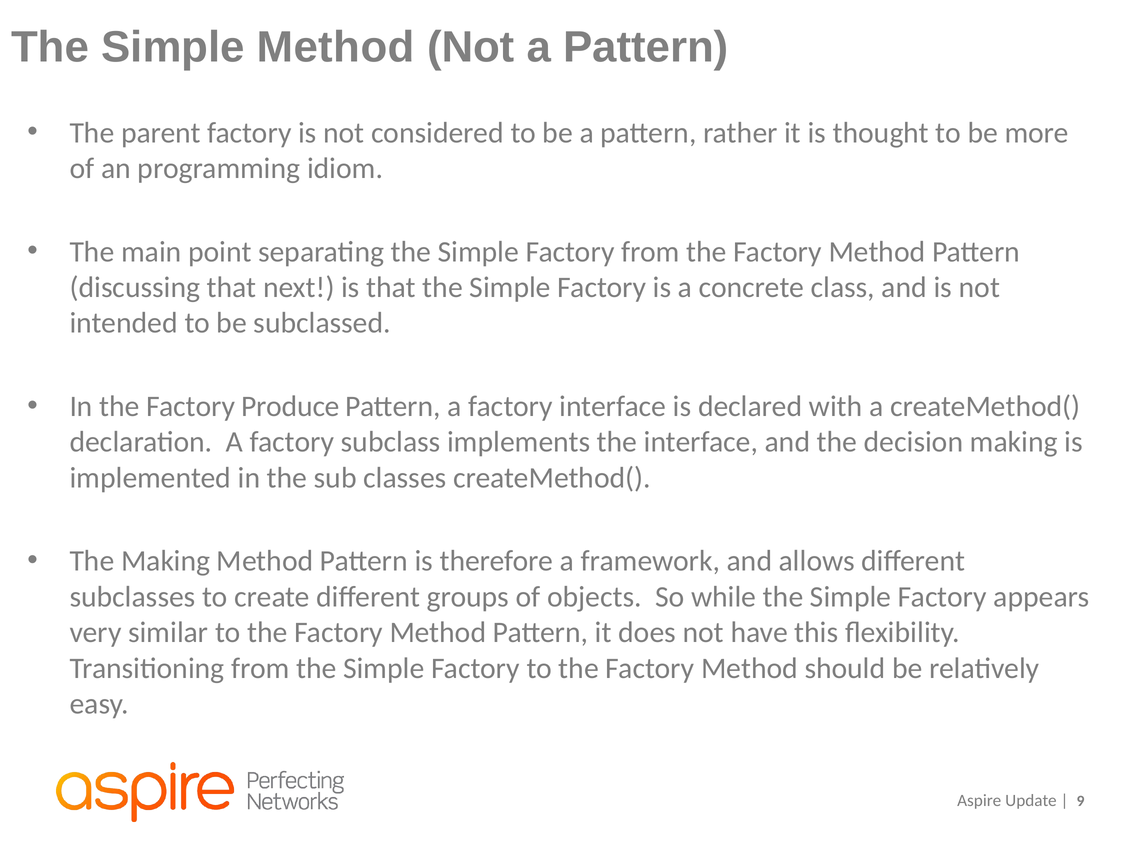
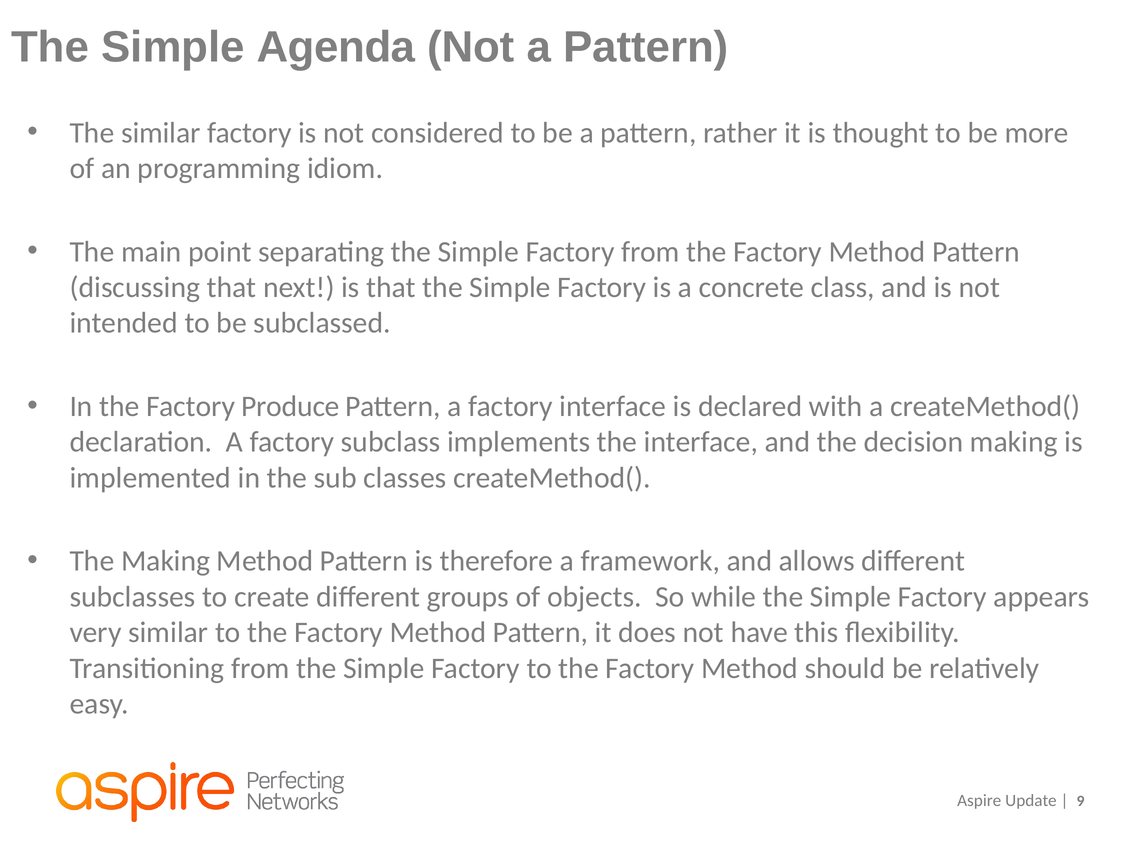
Simple Method: Method -> Agenda
The parent: parent -> similar
